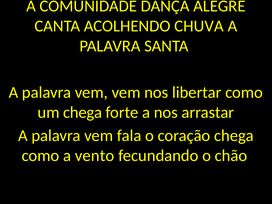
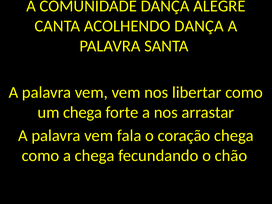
ACOLHENDO CHUVA: CHUVA -> DANÇA
a vento: vento -> chega
